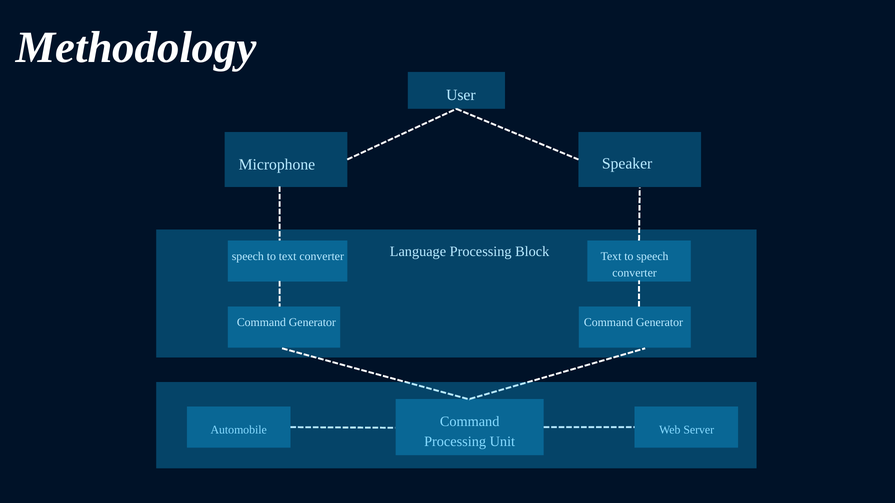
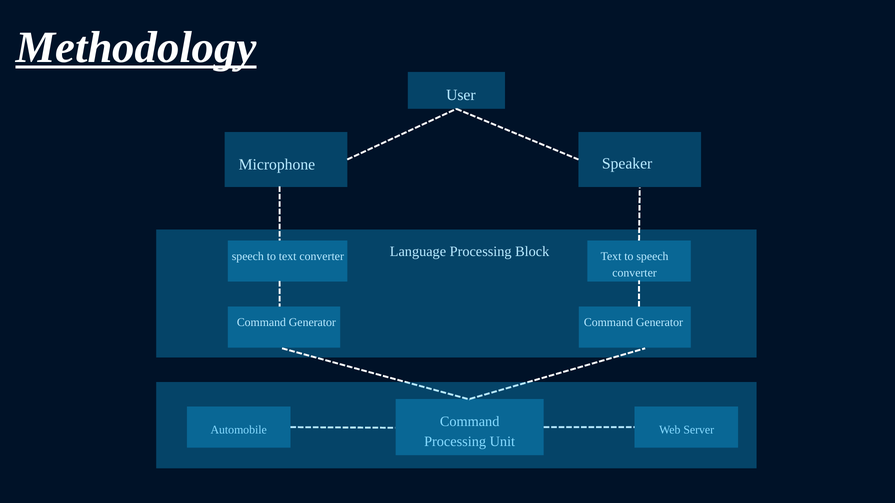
Methodology underline: none -> present
